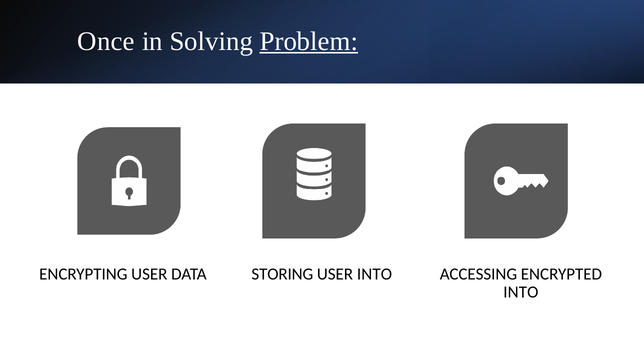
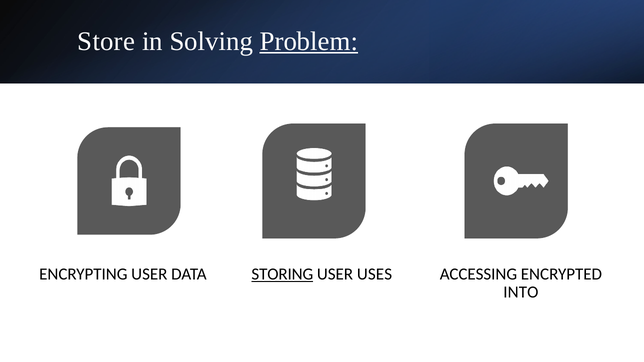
Once: Once -> Store
STORING underline: none -> present
USER INTO: INTO -> USES
